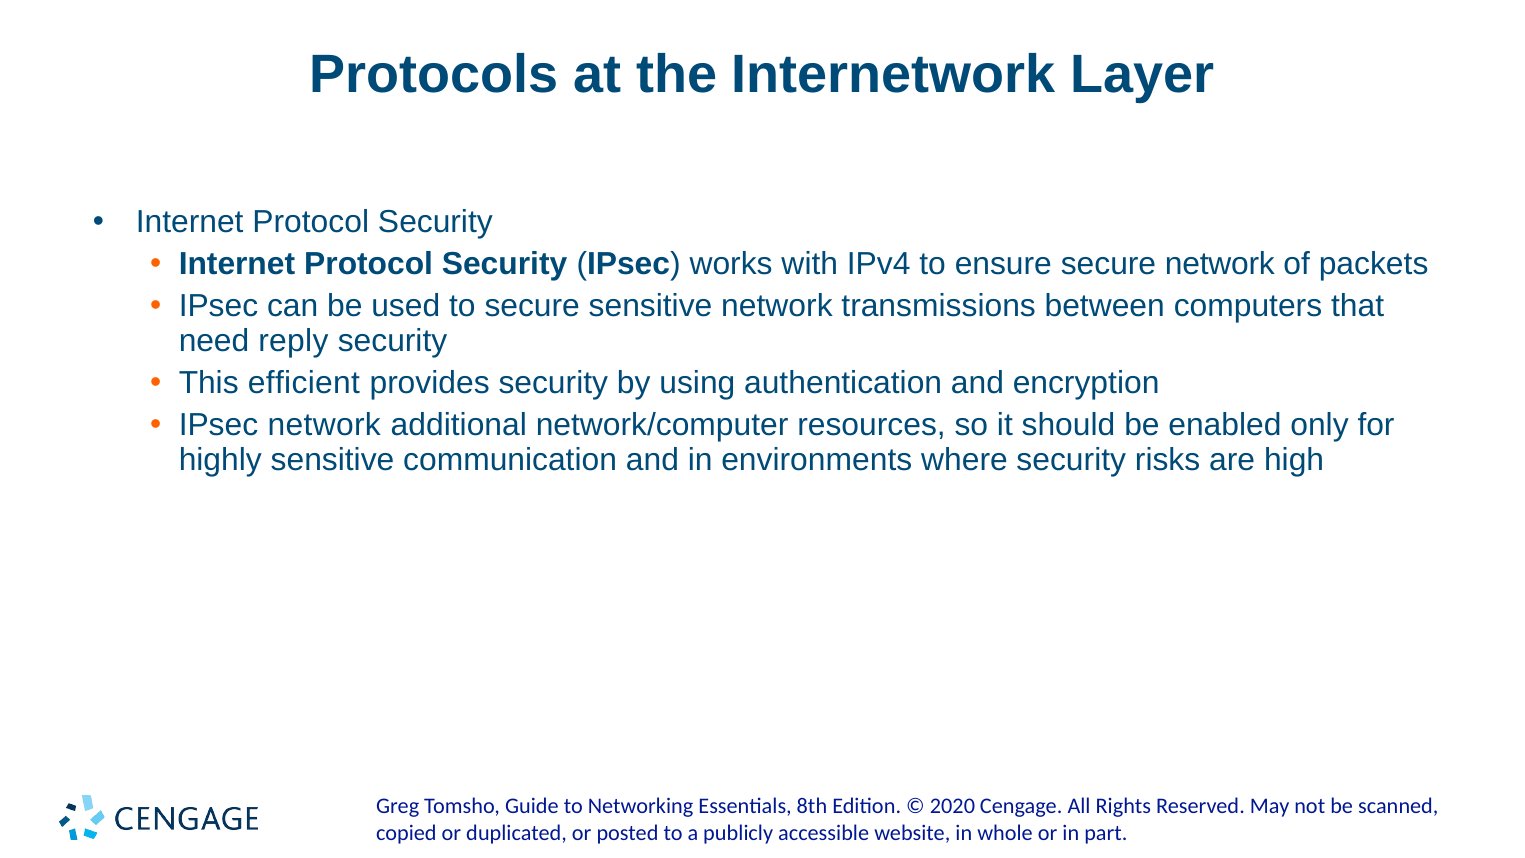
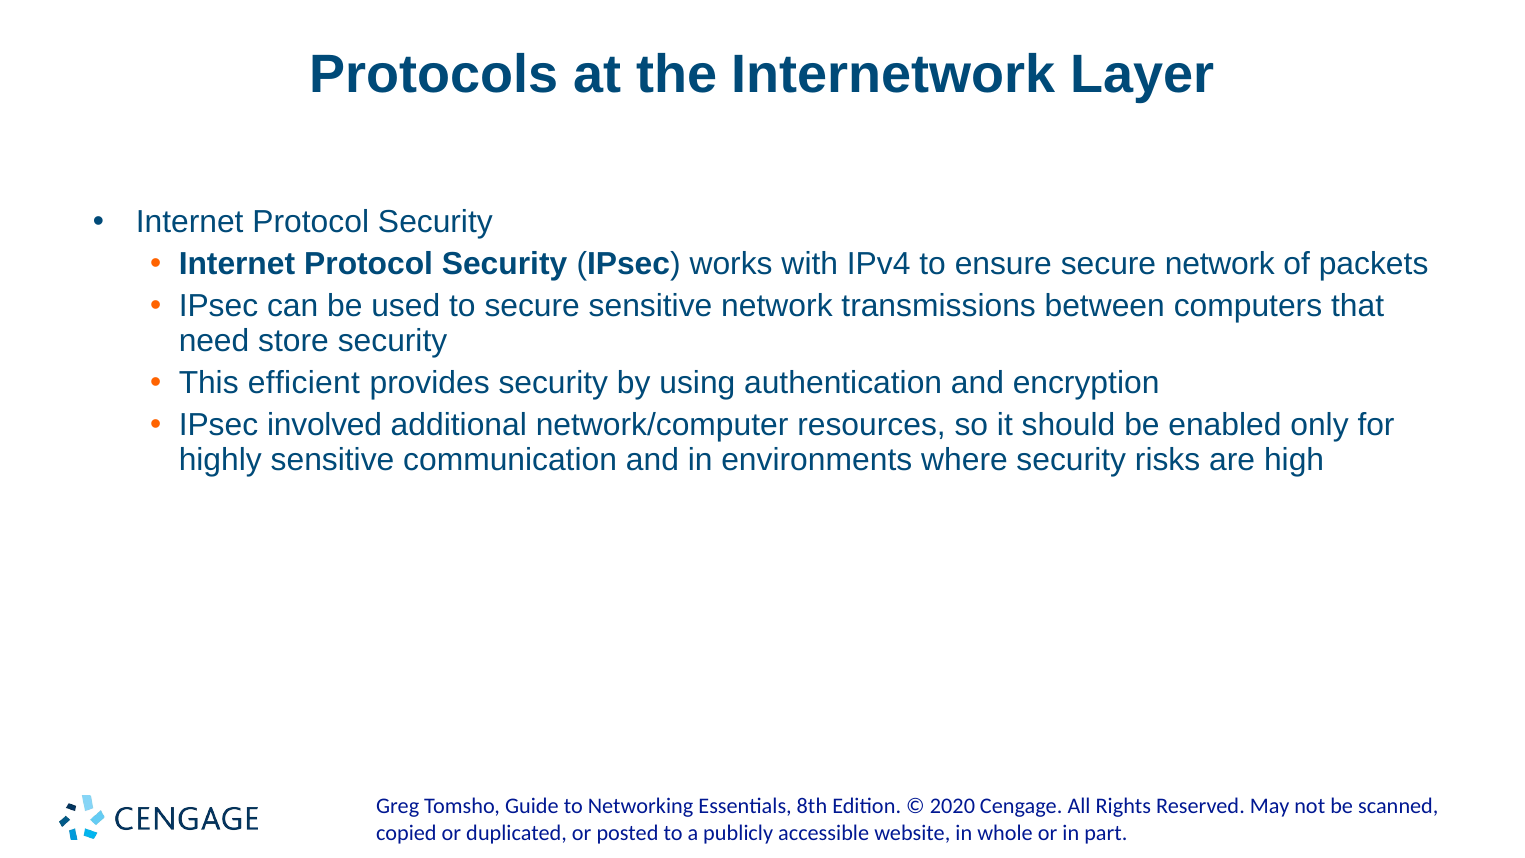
reply: reply -> store
IPsec network: network -> involved
